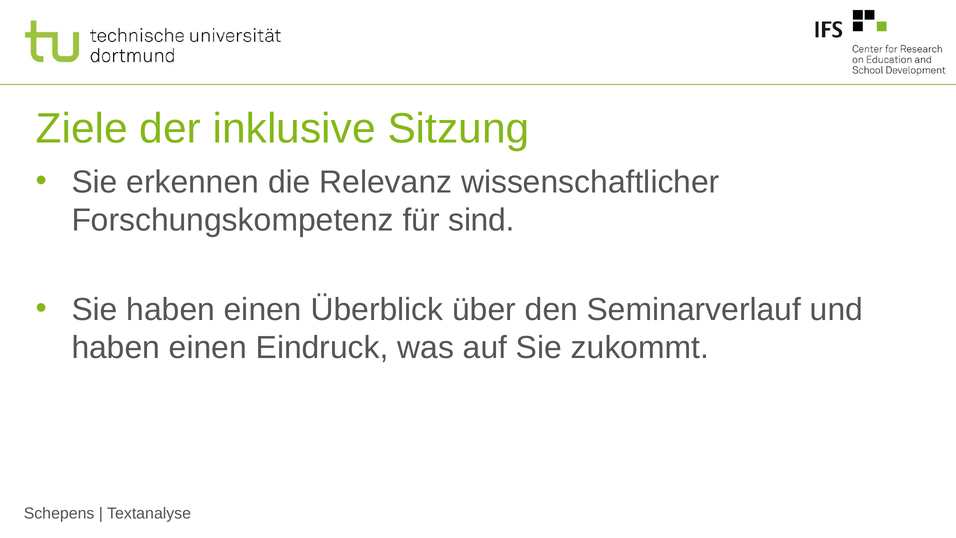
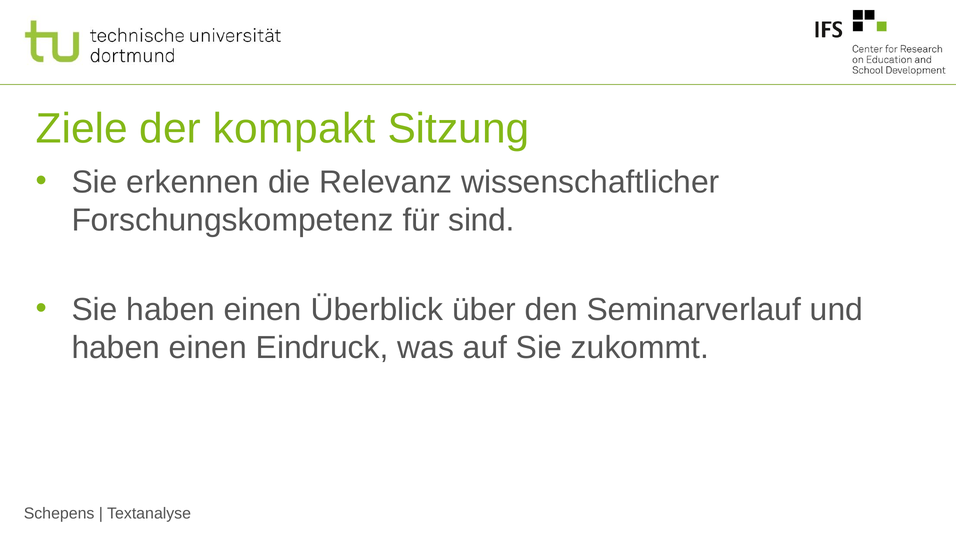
inklusive: inklusive -> kompakt
